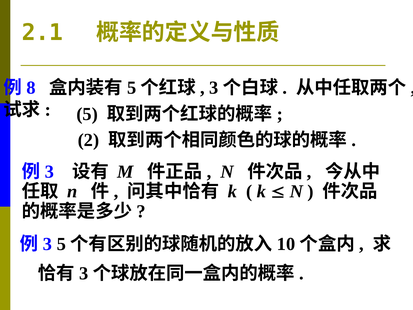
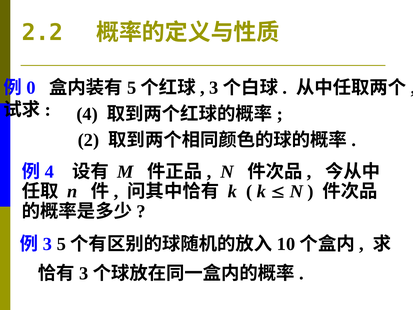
2.1: 2.1 -> 2.2
8: 8 -> 0
5 at (87, 114): 5 -> 4
3 at (49, 171): 3 -> 4
